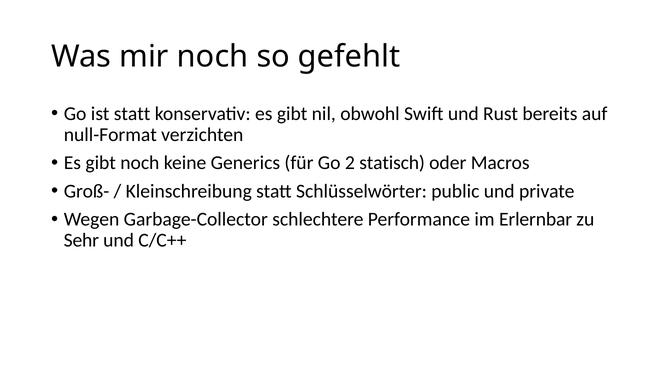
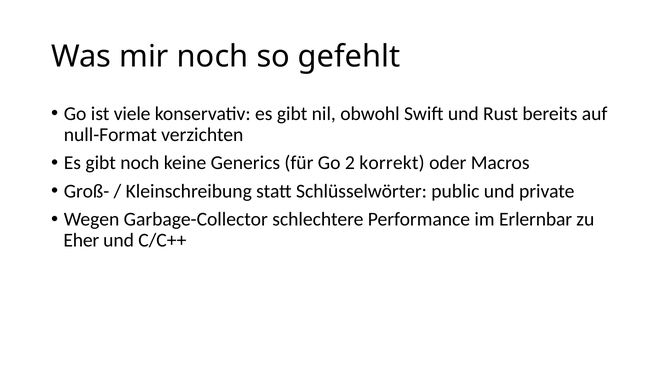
ist statt: statt -> viele
statisch: statisch -> korrekt
Sehr: Sehr -> Eher
